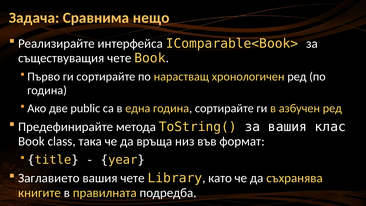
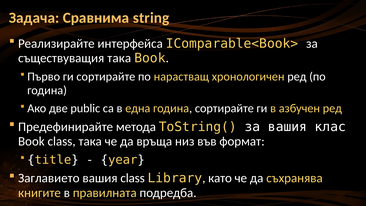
нещо: нещо -> string
съществуващия чете: чете -> така
вашия чете: чете -> class
